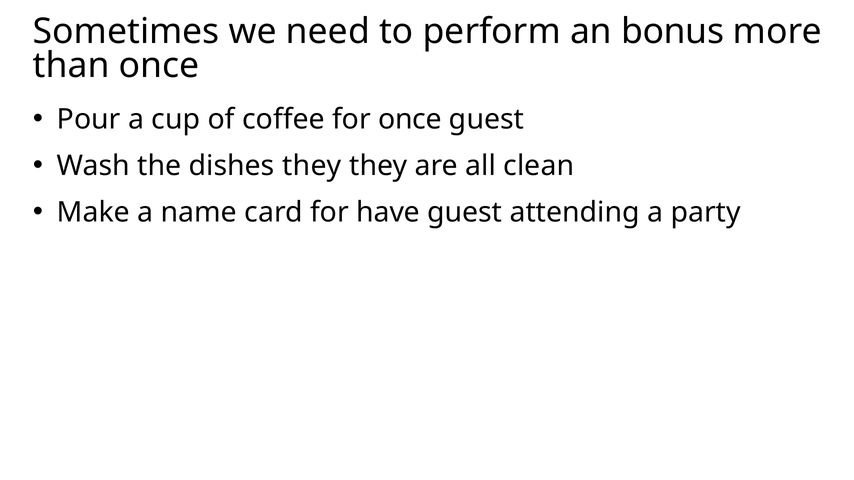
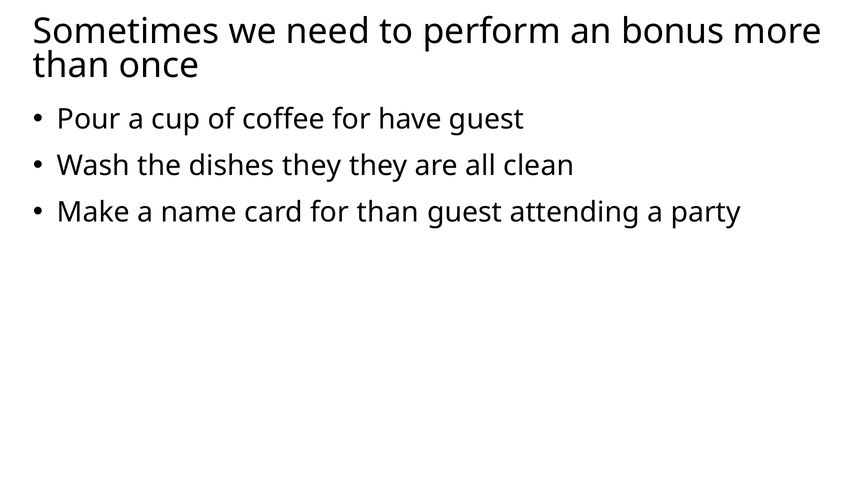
for once: once -> have
for have: have -> than
